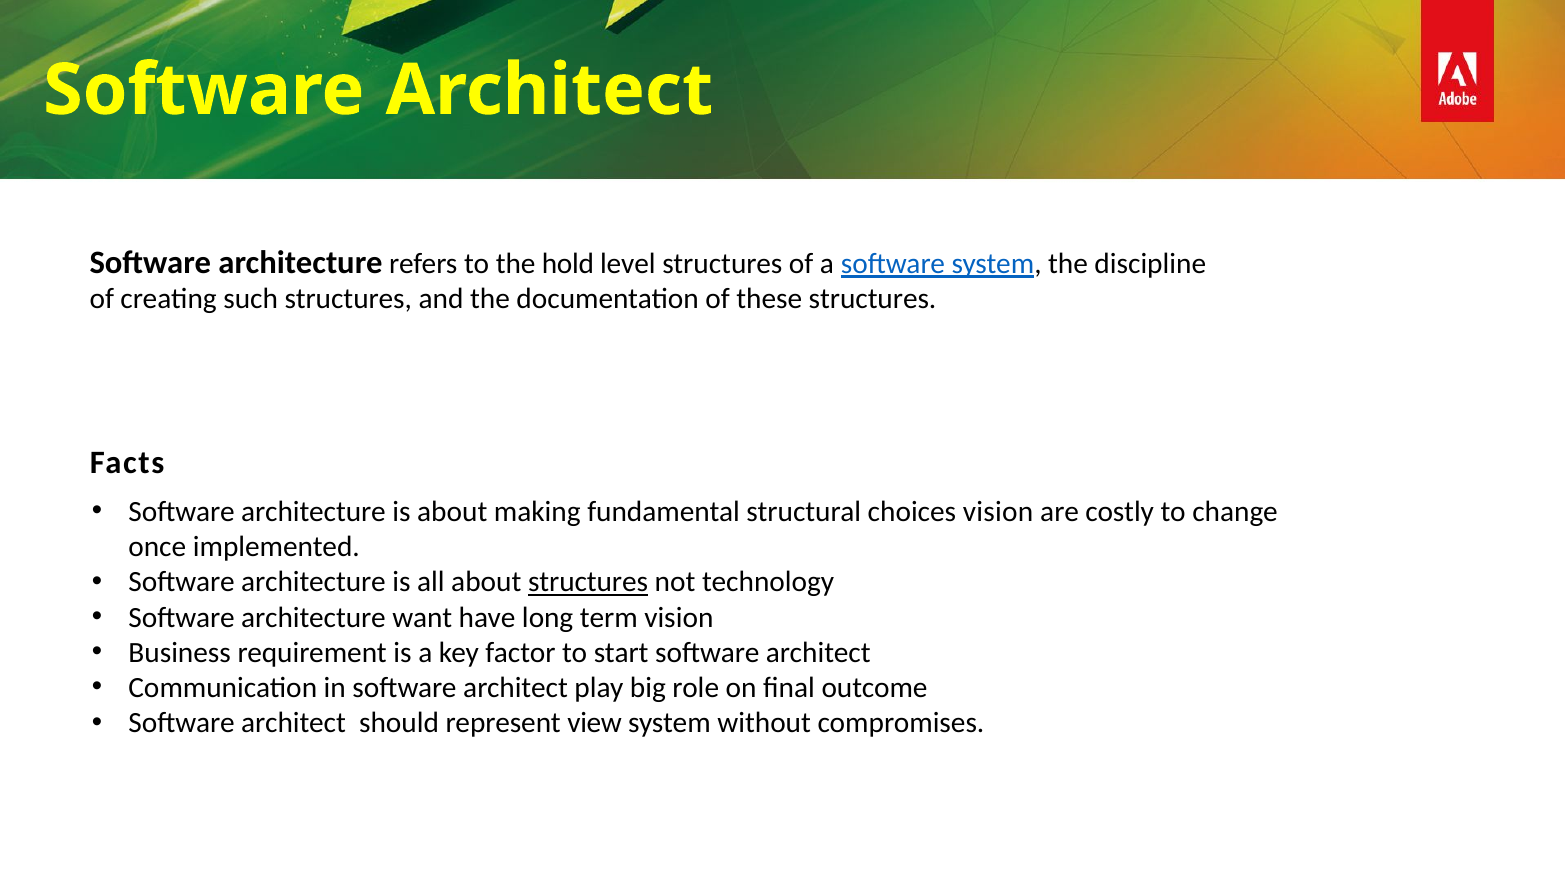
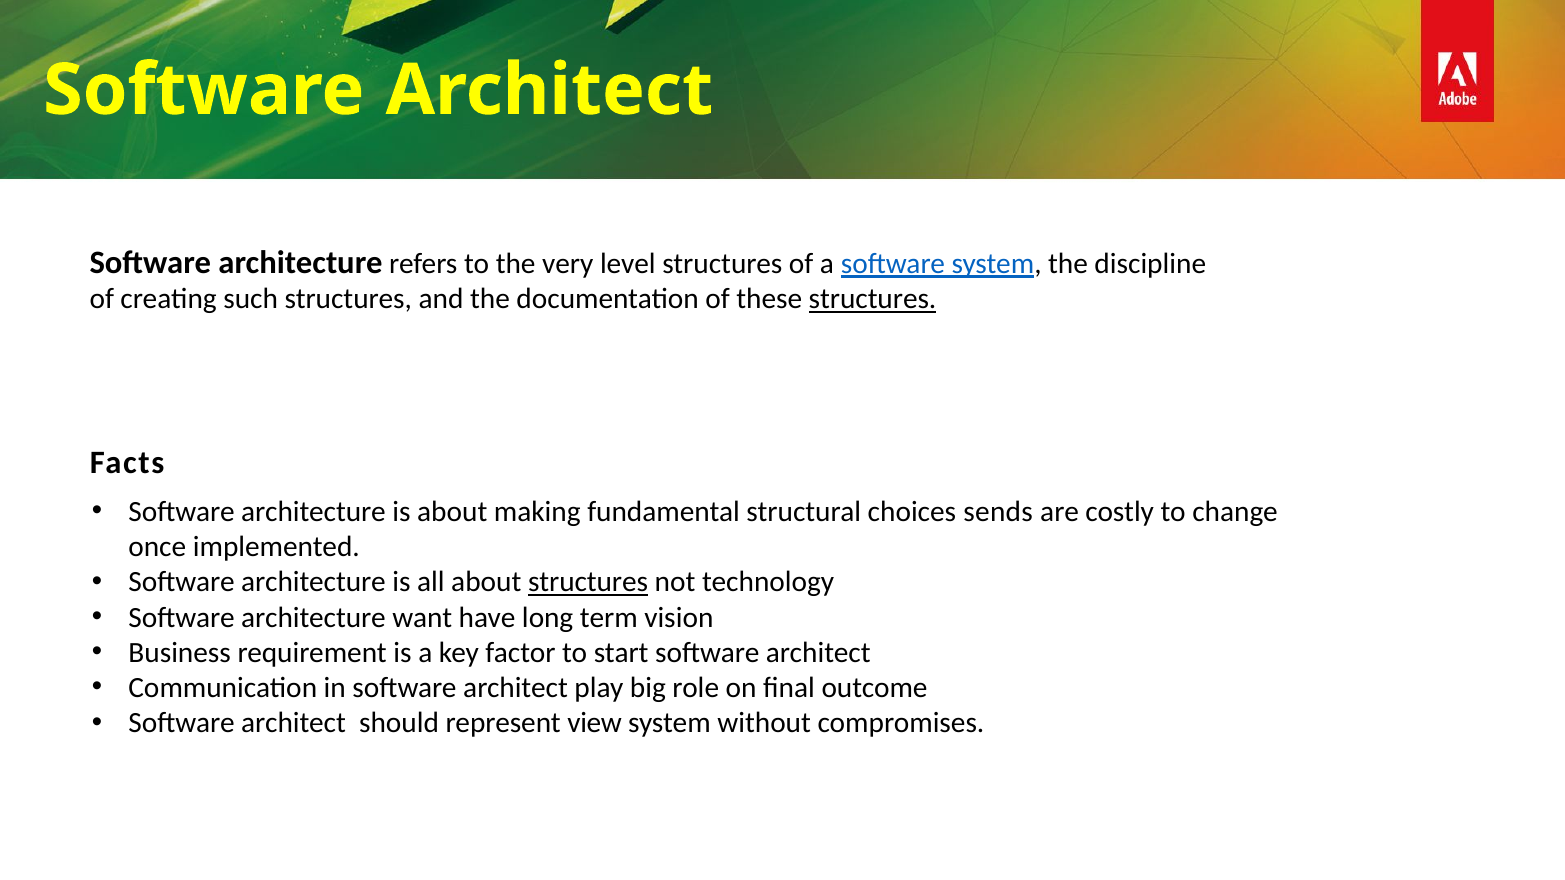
hold: hold -> very
structures at (873, 299) underline: none -> present
choices vision: vision -> sends
